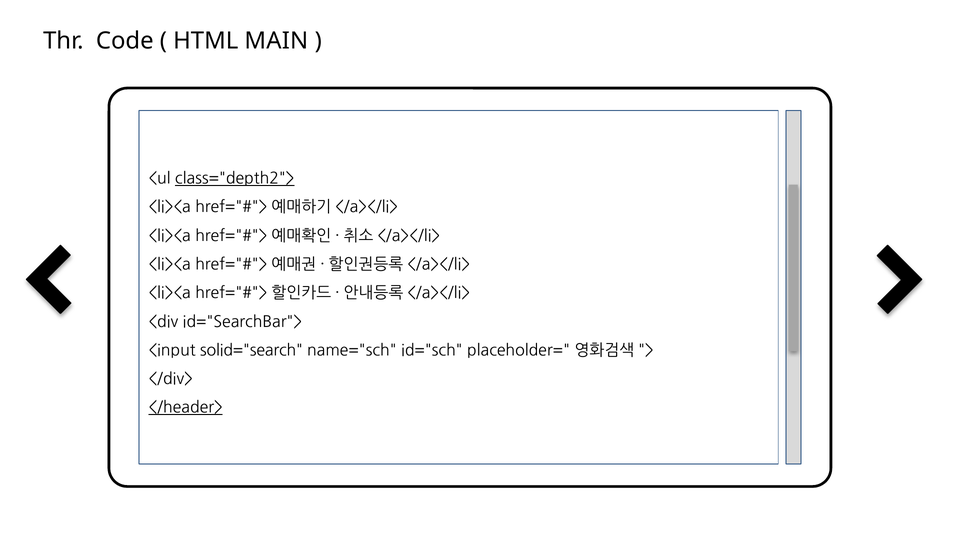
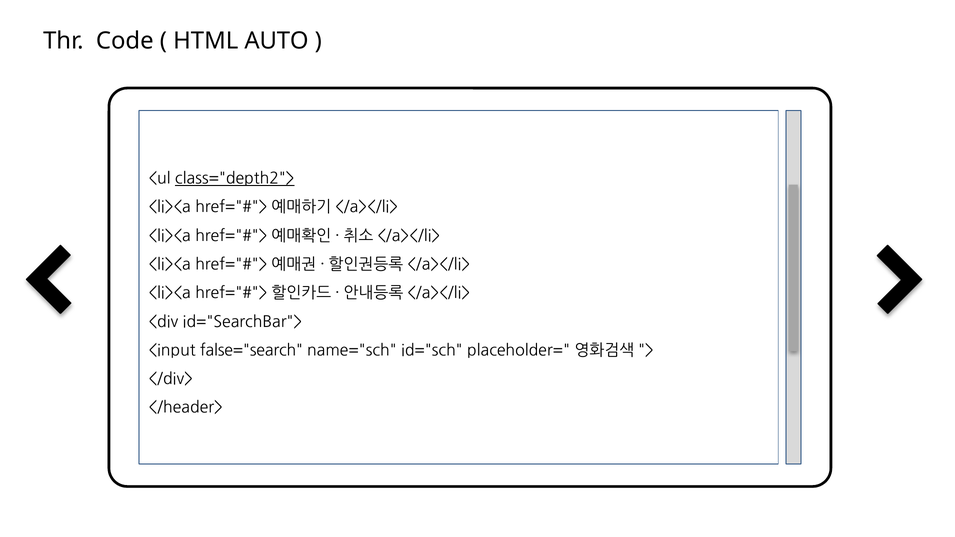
MAIN: MAIN -> AUTO
solid="search: solid="search -> false="search
</header> underline: present -> none
